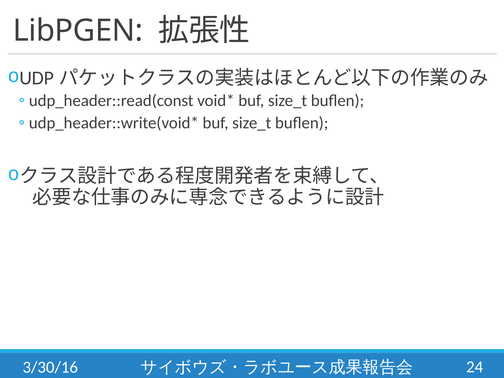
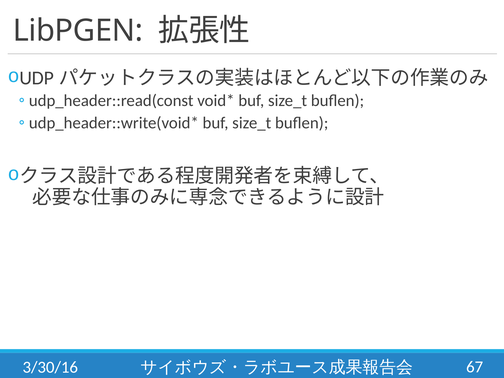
24: 24 -> 67
